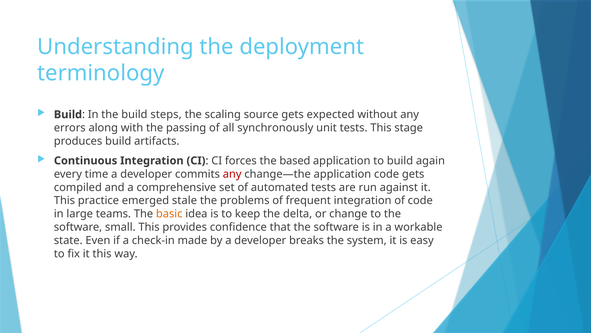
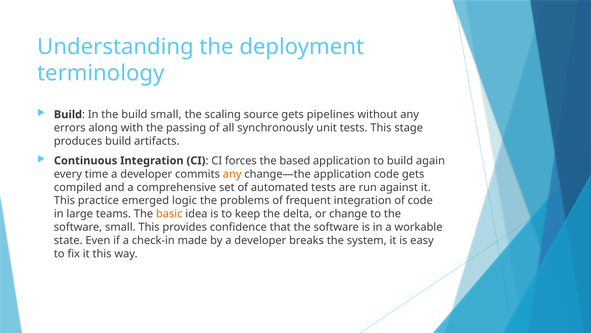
build steps: steps -> small
expected: expected -> pipelines
any at (232, 174) colour: red -> orange
stale: stale -> logic
